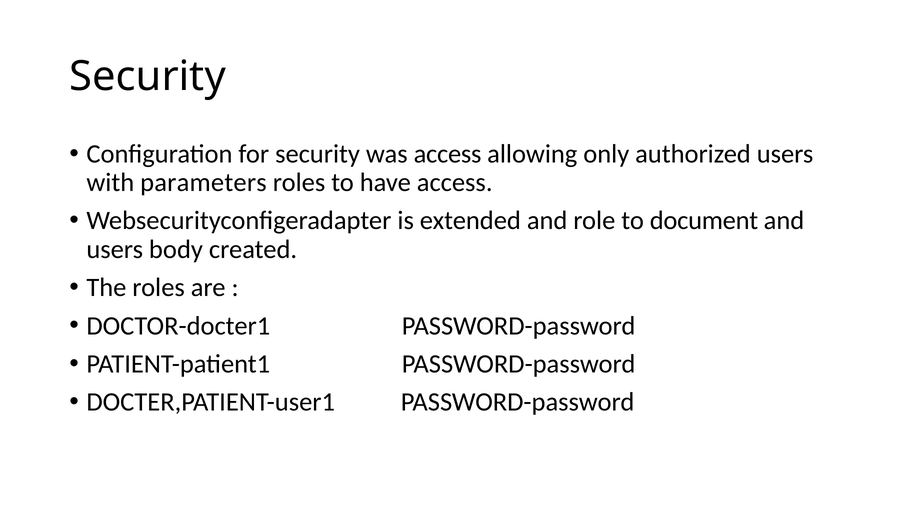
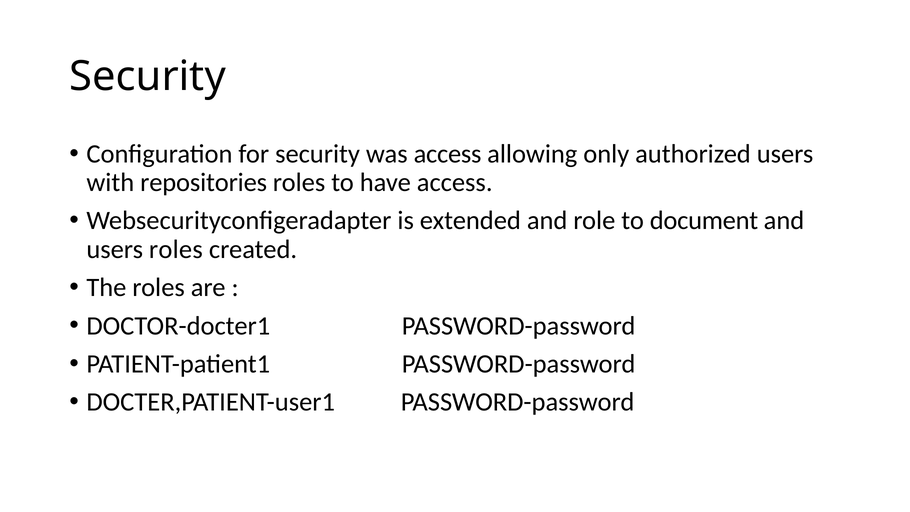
parameters: parameters -> repositories
users body: body -> roles
